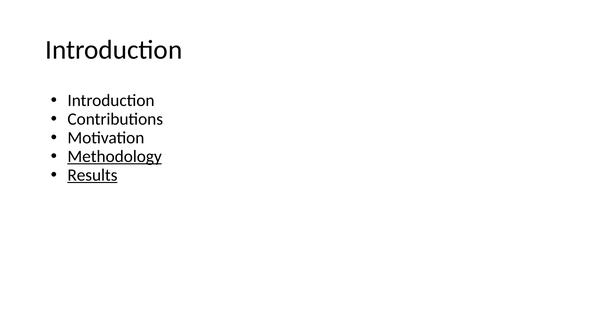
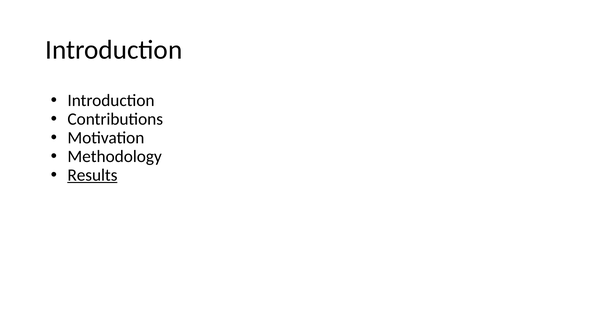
Methodology underline: present -> none
